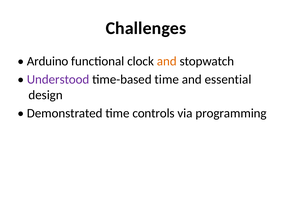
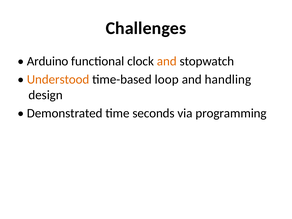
Understood colour: purple -> orange
time-based time: time -> loop
essential: essential -> handling
controls: controls -> seconds
